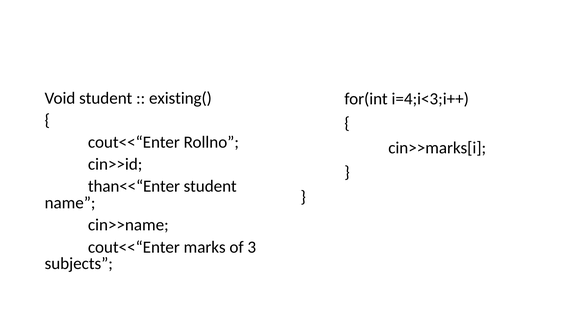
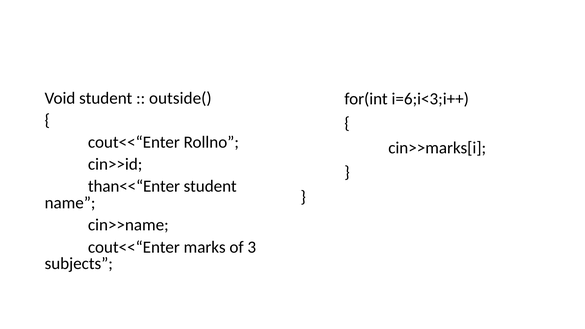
existing(: existing( -> outside(
i=4;i<3;i++: i=4;i<3;i++ -> i=6;i<3;i++
